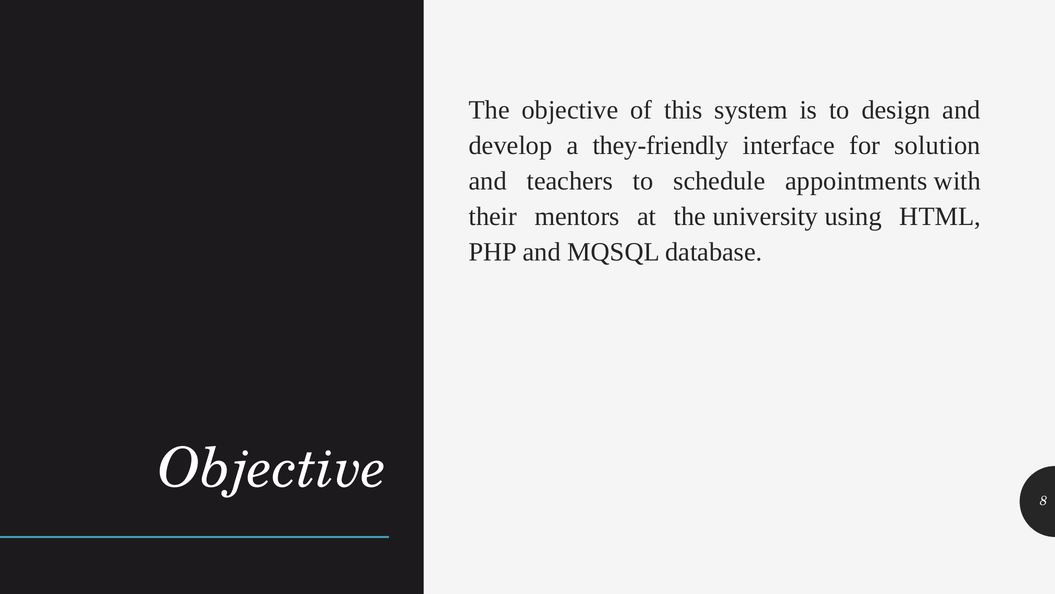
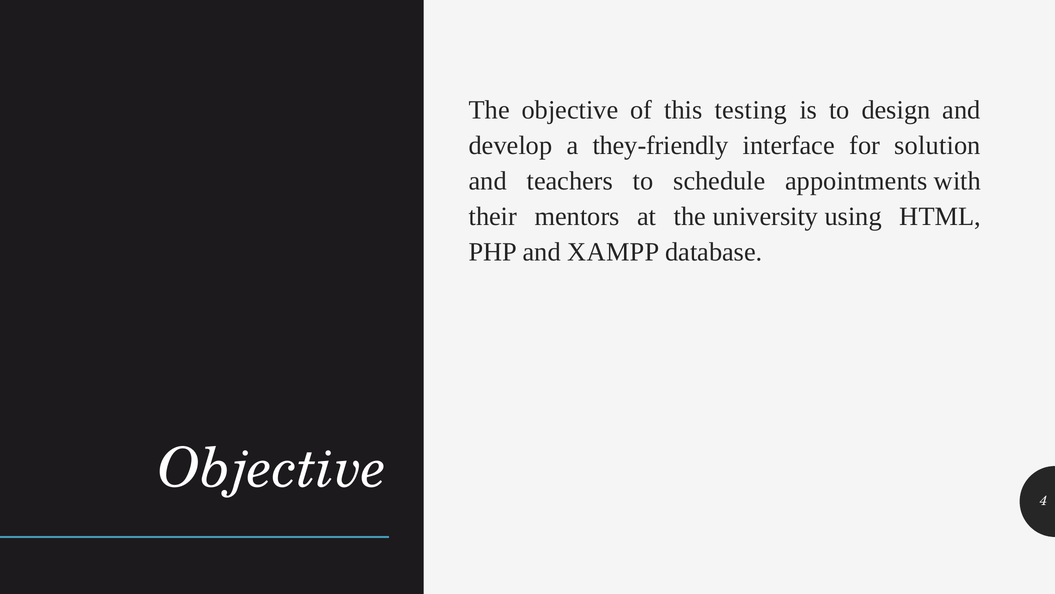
system: system -> testing
MQSQL: MQSQL -> XAMPP
8: 8 -> 4
